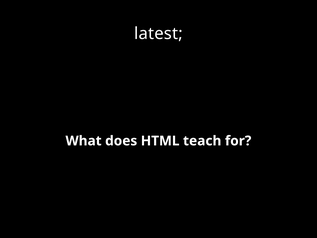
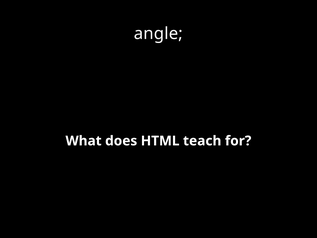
latest: latest -> angle
